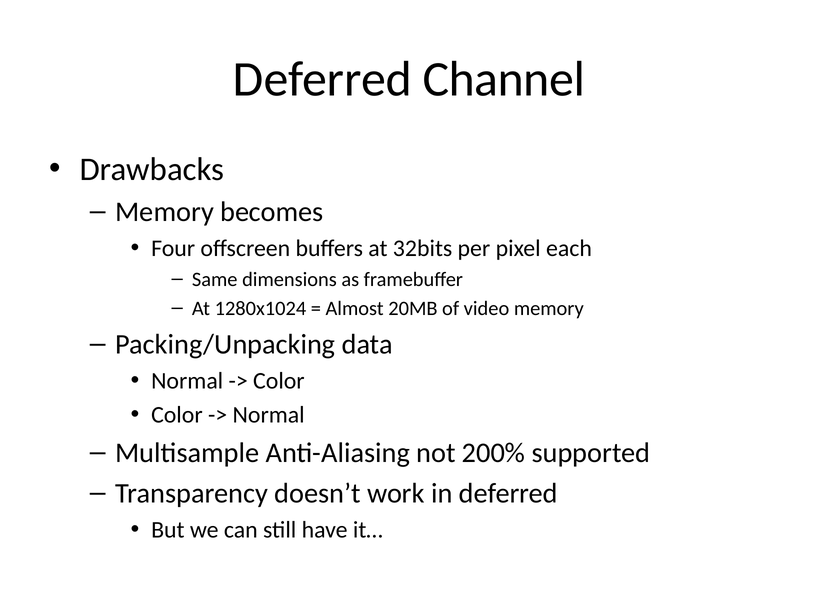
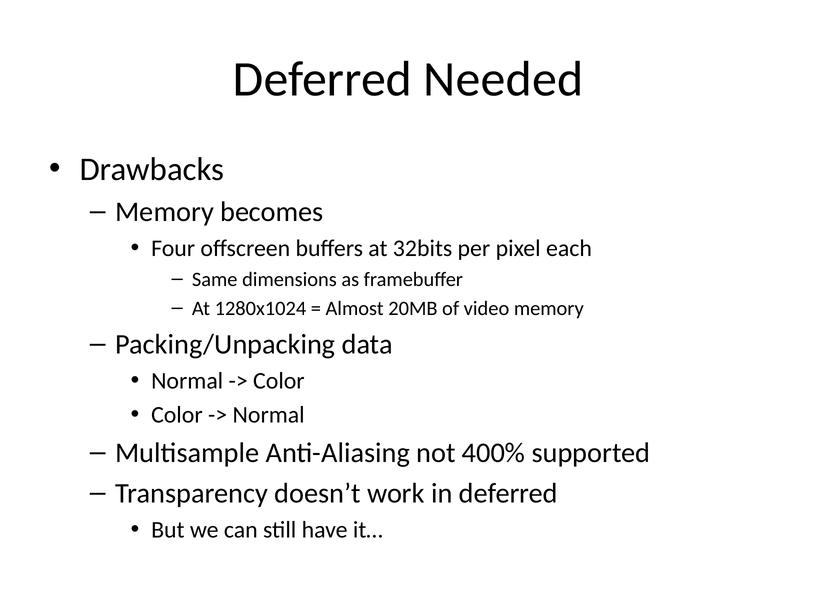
Channel: Channel -> Needed
200%: 200% -> 400%
